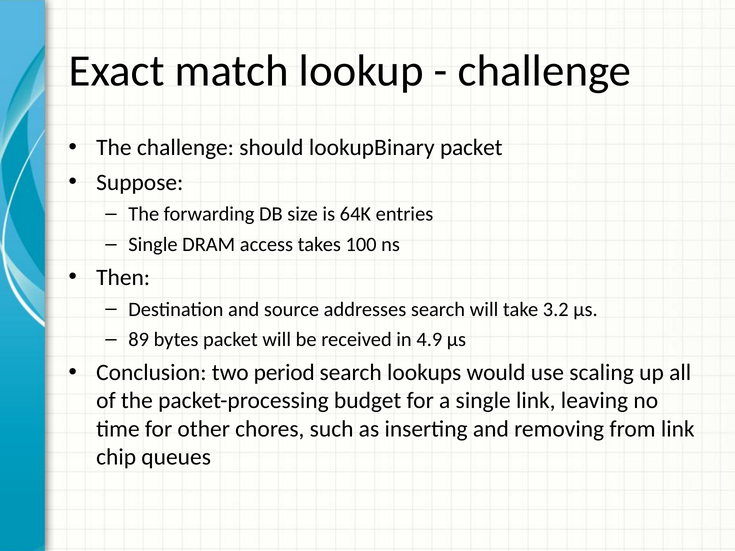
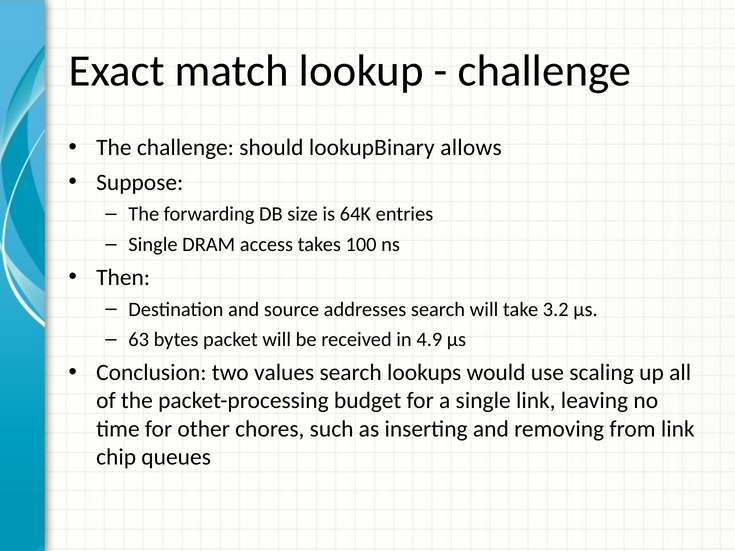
lookupBinary packet: packet -> allows
89: 89 -> 63
period: period -> values
